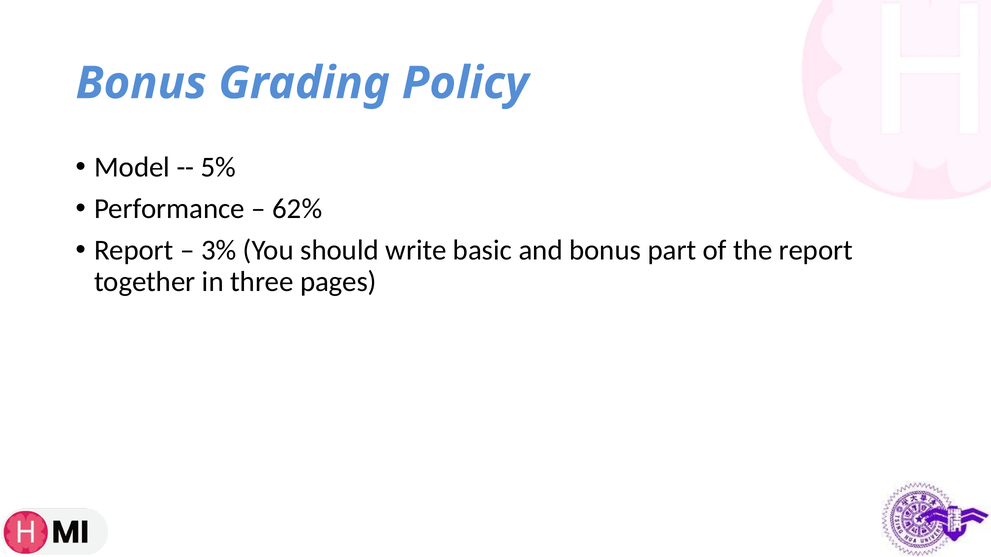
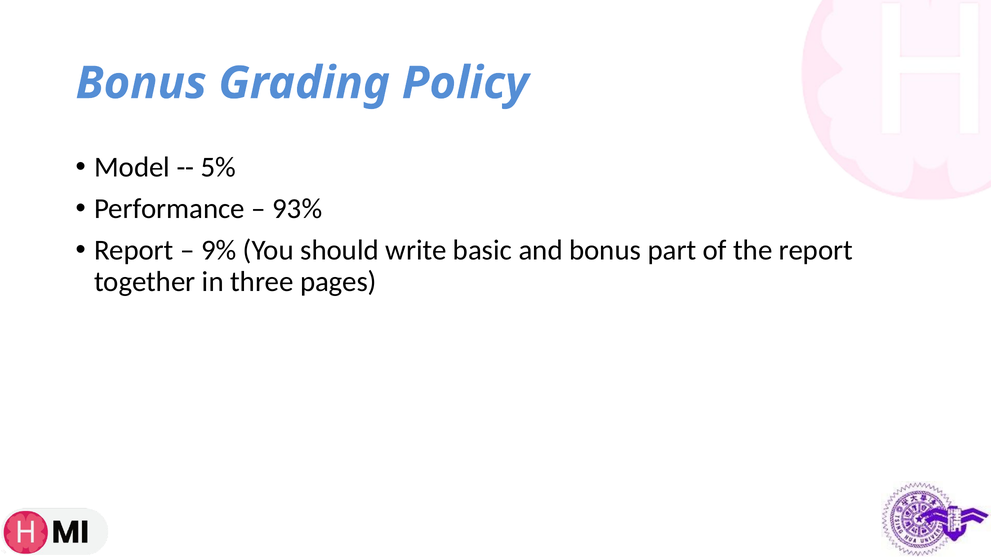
62%: 62% -> 93%
3%: 3% -> 9%
